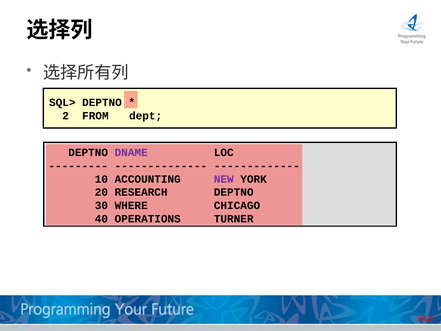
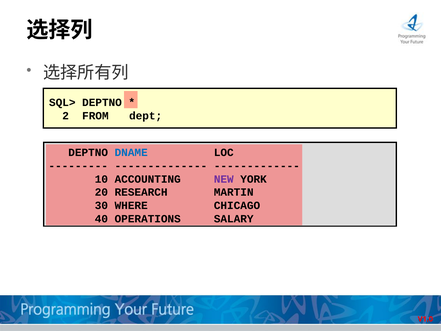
DNAME colour: purple -> blue
RESEARCH DEPTNO: DEPTNO -> MARTIN
TURNER: TURNER -> SALARY
